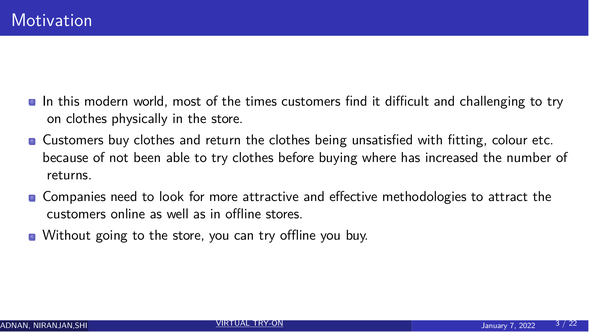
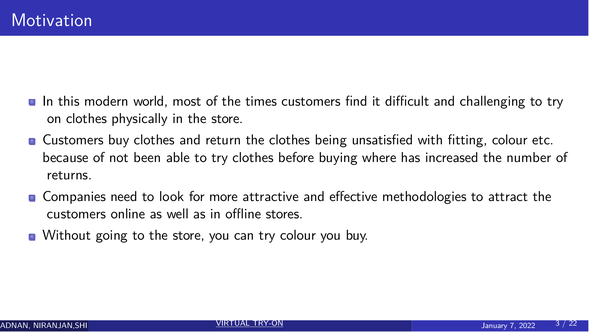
try offline: offline -> colour
